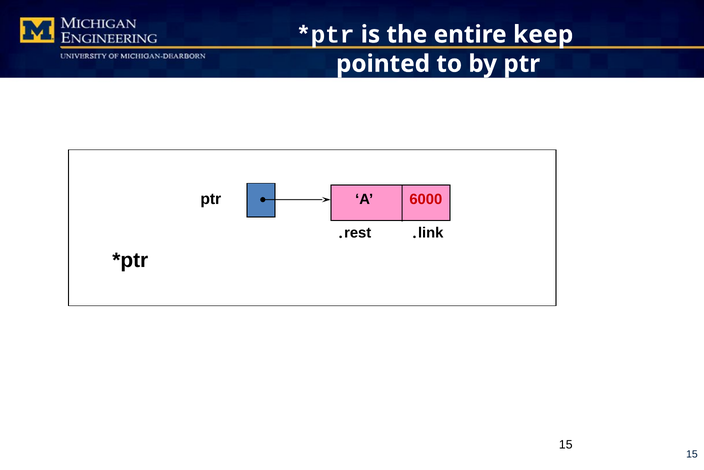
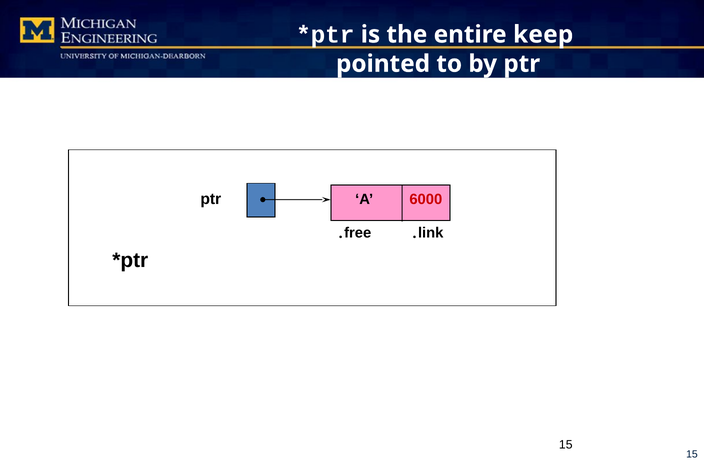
rest: rest -> free
